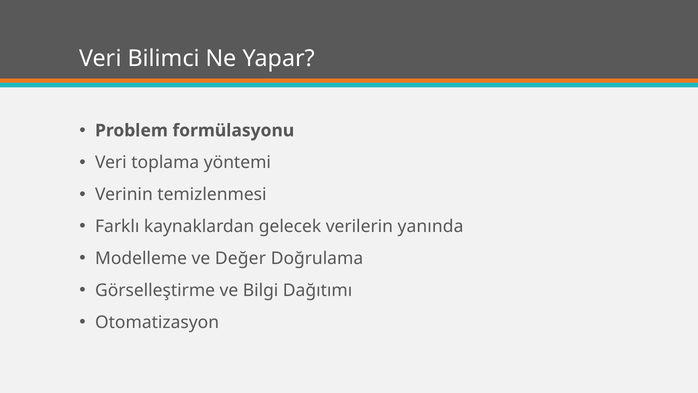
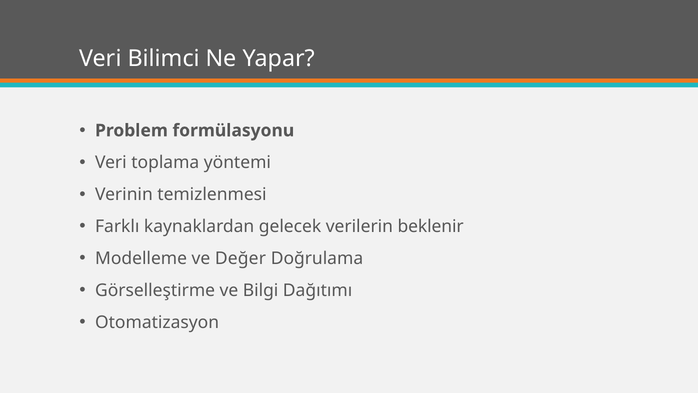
yanında: yanında -> beklenir
